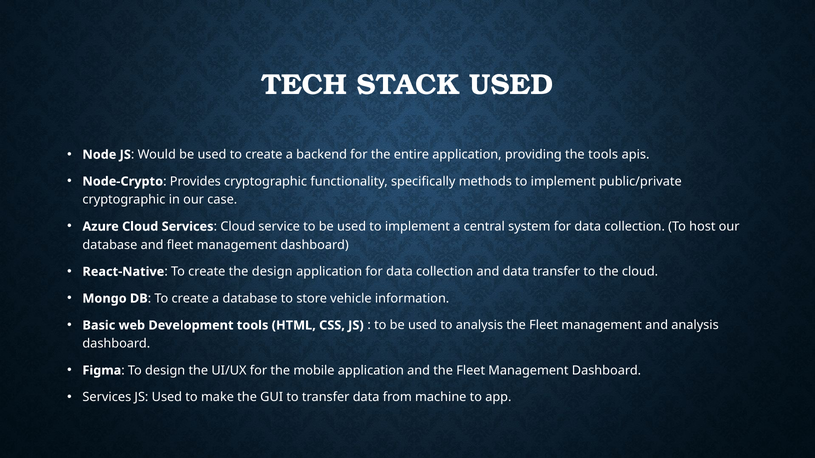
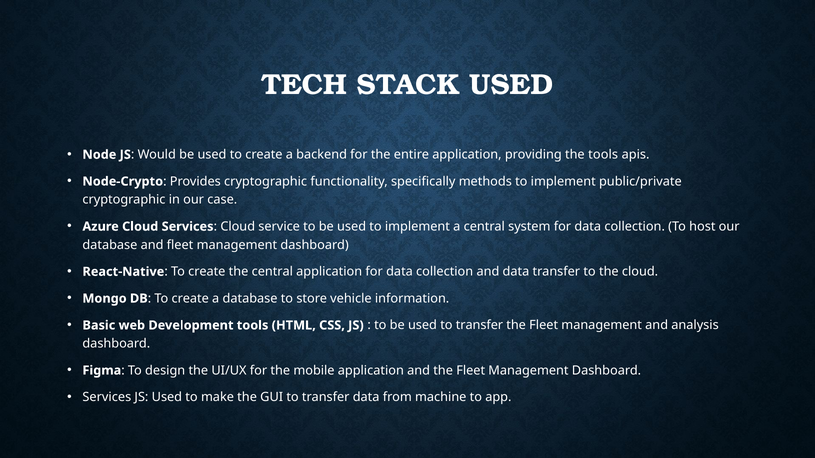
the design: design -> central
used to analysis: analysis -> transfer
